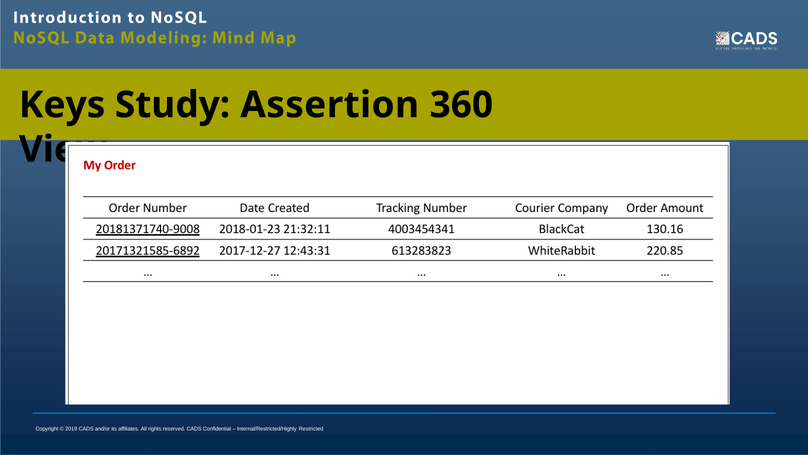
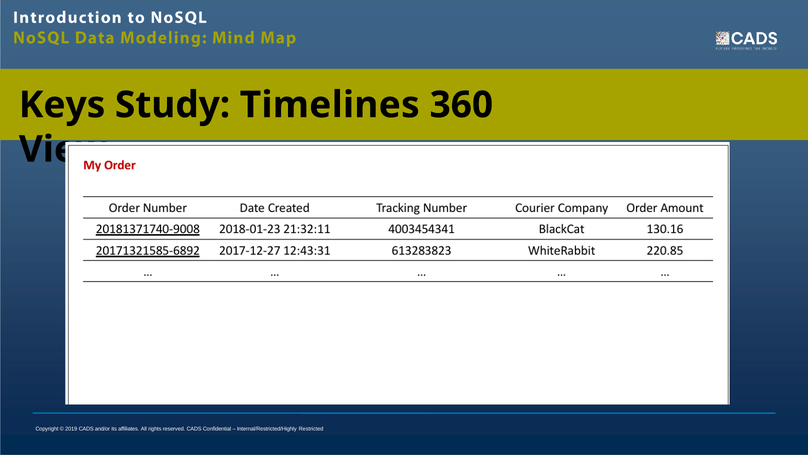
Assertion: Assertion -> Timelines
